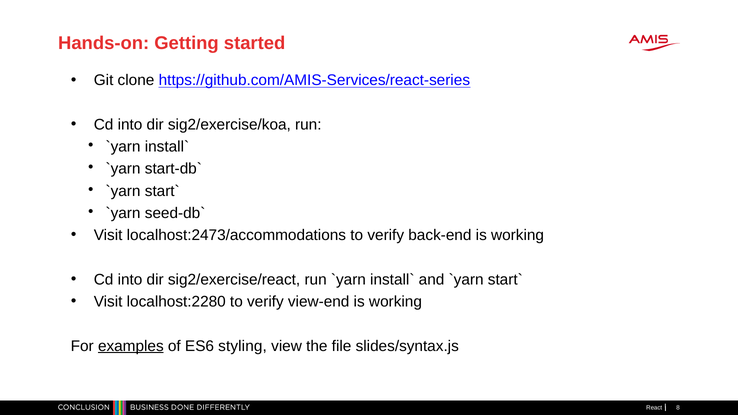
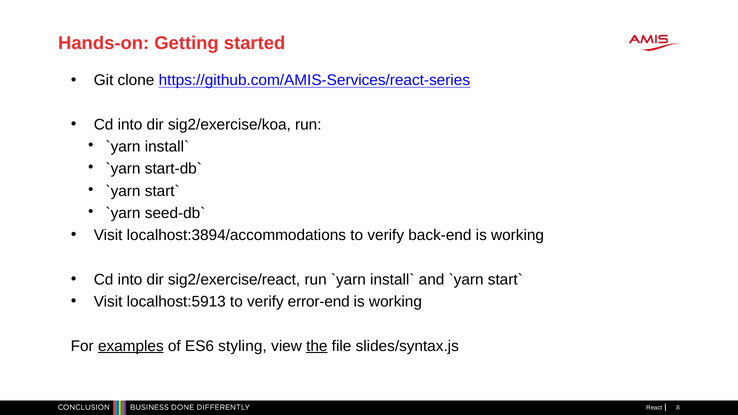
localhost:2473/accommodations: localhost:2473/accommodations -> localhost:3894/accommodations
localhost:2280: localhost:2280 -> localhost:5913
view-end: view-end -> error-end
the underline: none -> present
